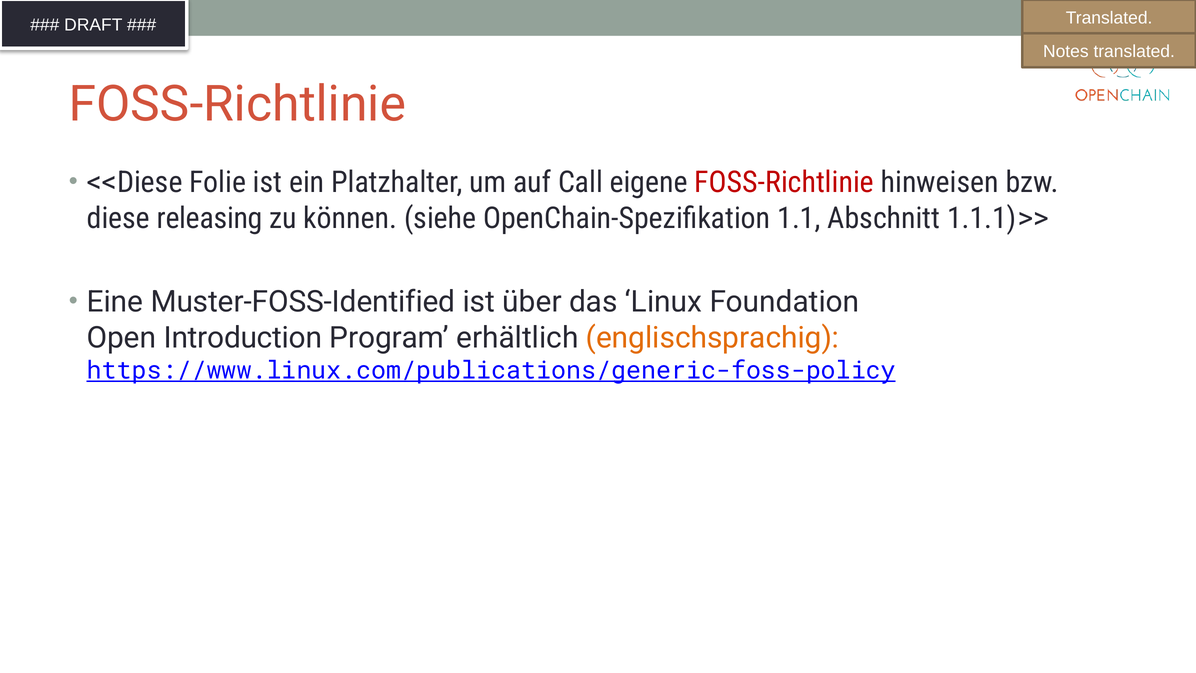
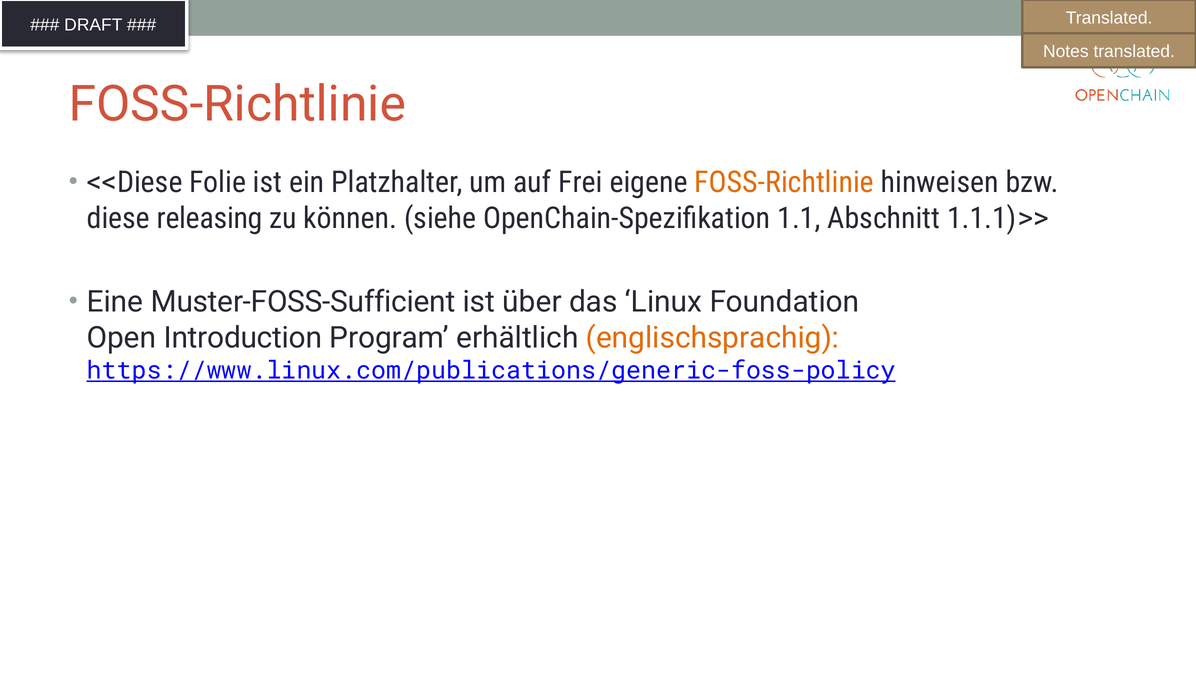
Call: Call -> Frei
FOSS-Richtlinie at (784, 182) colour: red -> orange
Muster-FOSS-Identified: Muster-FOSS-Identified -> Muster-FOSS-Sufficient
